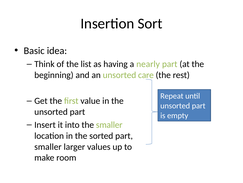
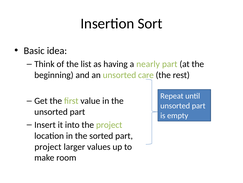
the smaller: smaller -> project
smaller at (48, 146): smaller -> project
